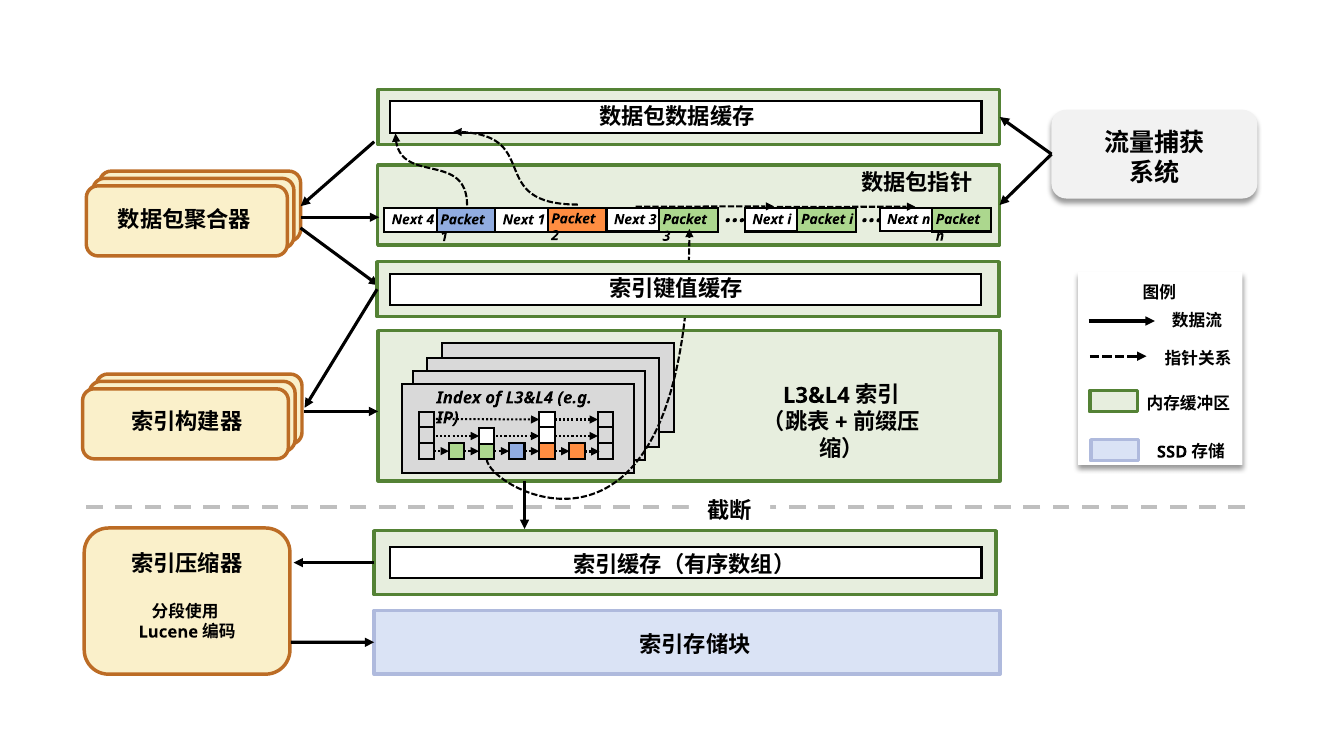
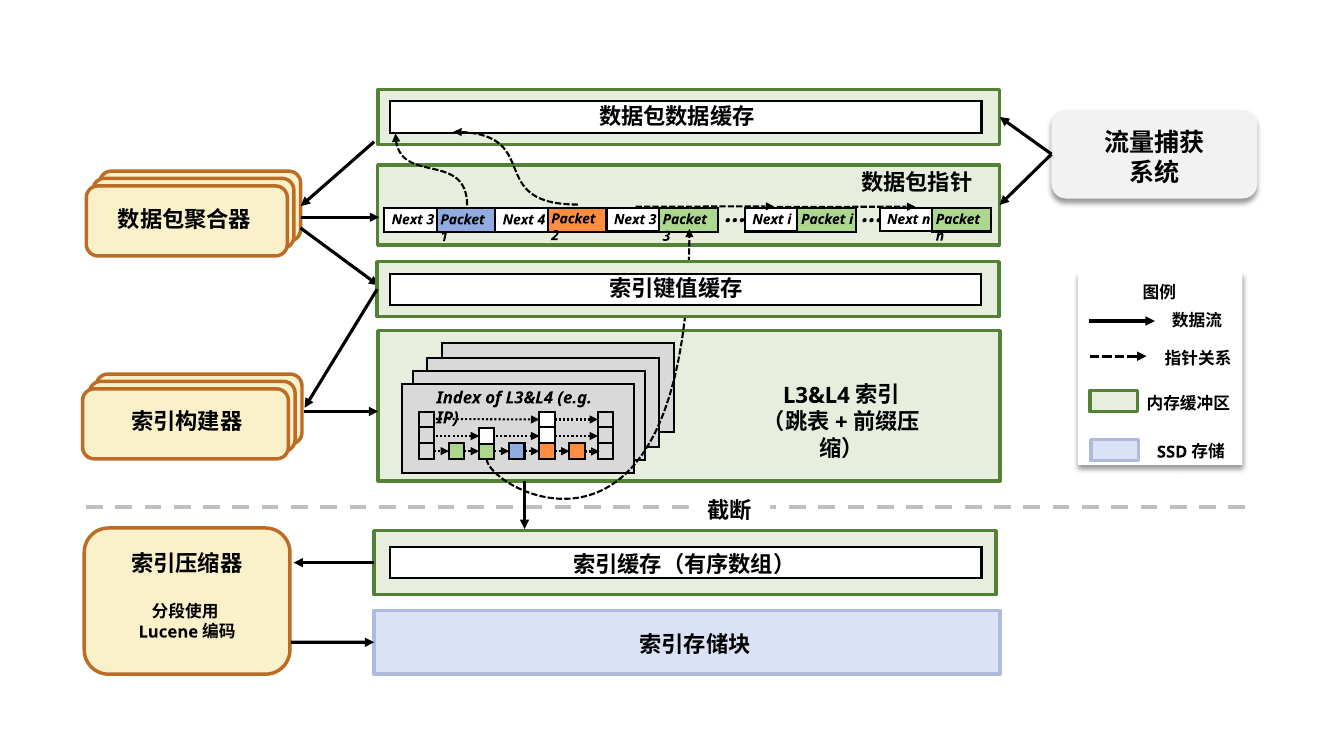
4 at (430, 220): 4 -> 3
Next 1: 1 -> 4
